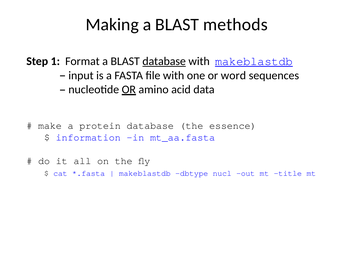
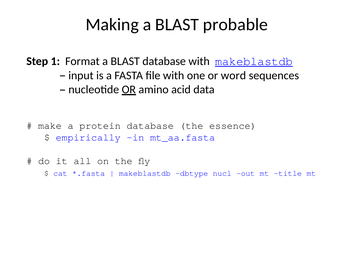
methods: methods -> probable
database at (164, 62) underline: present -> none
information: information -> empirically
